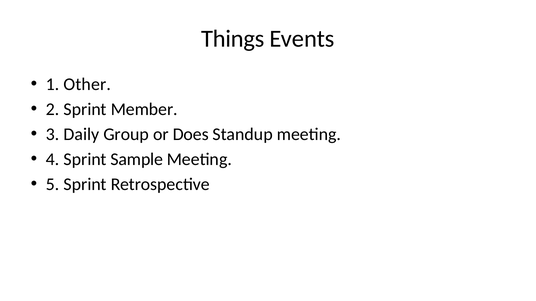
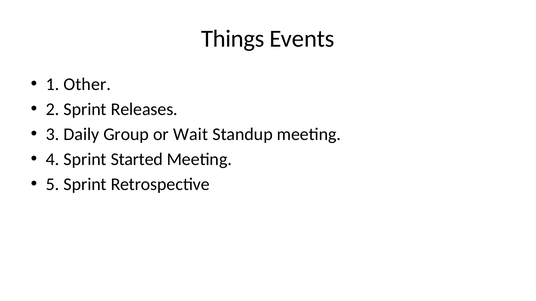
Member: Member -> Releases
Does: Does -> Wait
Sample: Sample -> Started
